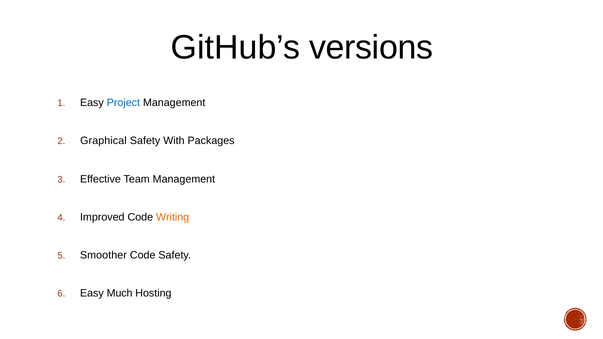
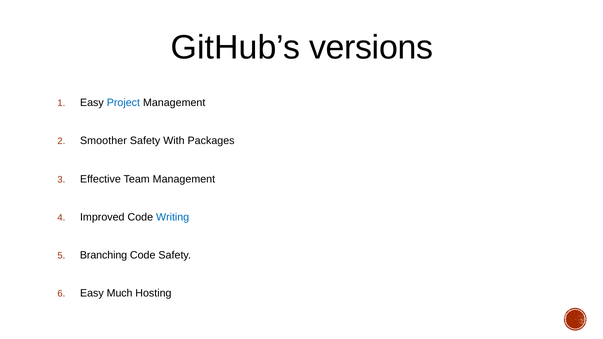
Graphical: Graphical -> Smoother
Writing colour: orange -> blue
Smoother: Smoother -> Branching
